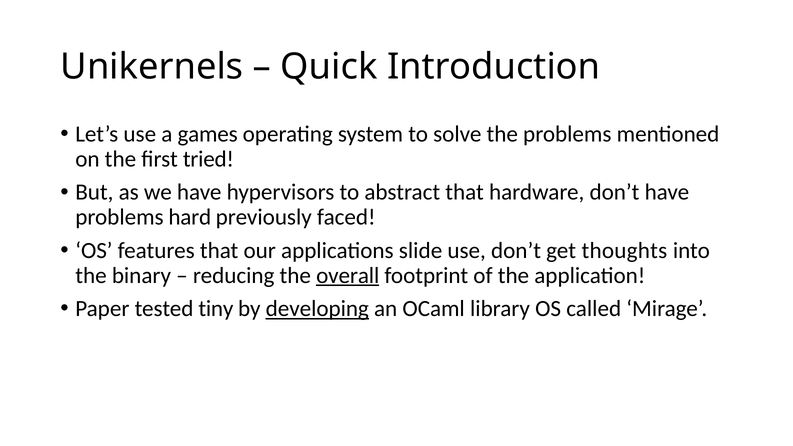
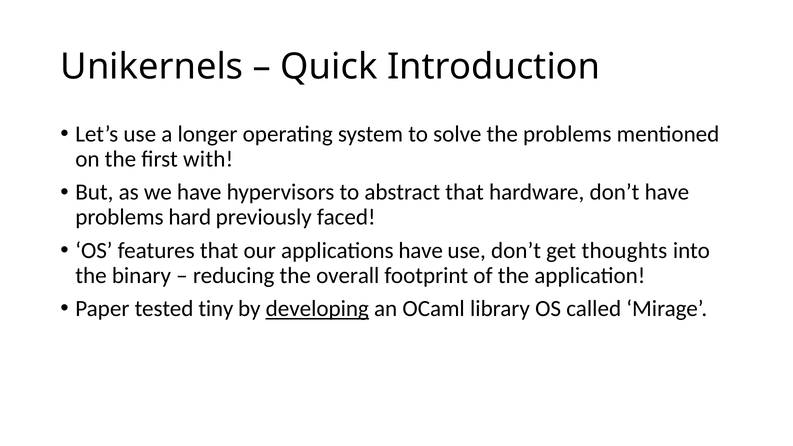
games: games -> longer
tried: tried -> with
applications slide: slide -> have
overall underline: present -> none
